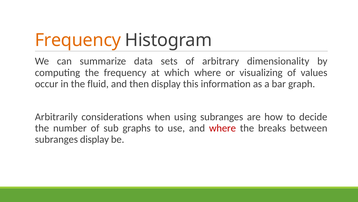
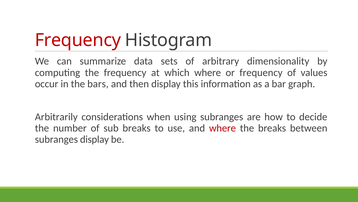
Frequency at (78, 40) colour: orange -> red
or visualizing: visualizing -> frequency
fluid: fluid -> bars
sub graphs: graphs -> breaks
